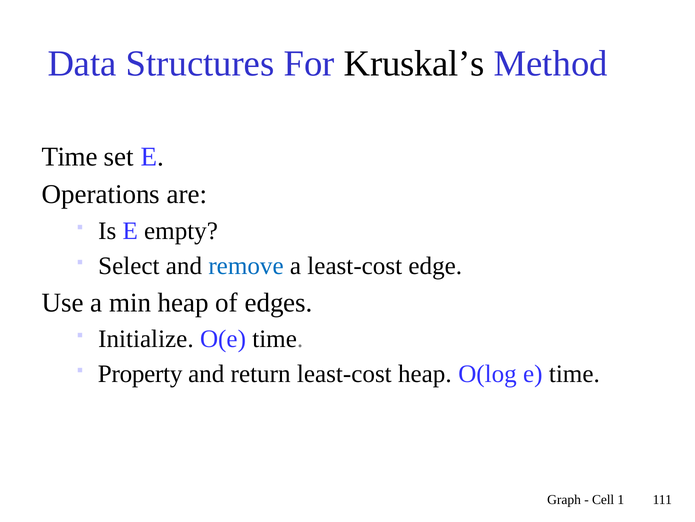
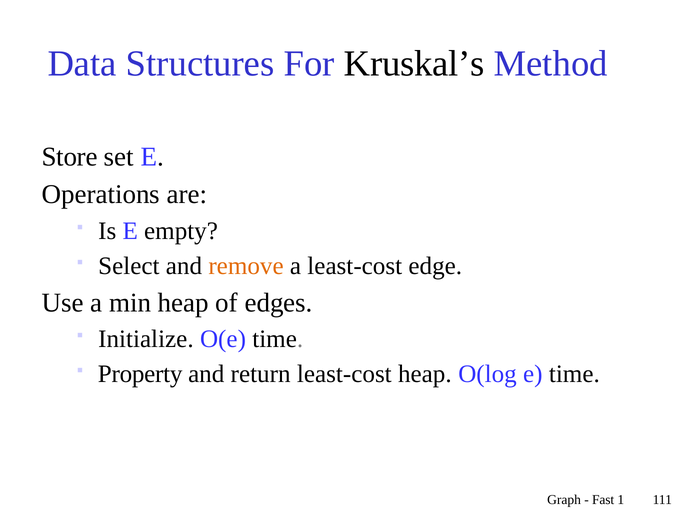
Time at (70, 156): Time -> Store
remove colour: blue -> orange
Cell: Cell -> Fast
